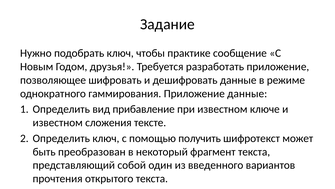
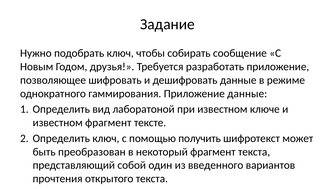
практике: практике -> собирать
прибавление: прибавление -> лаборатоной
известном сложения: сложения -> фрагмент
